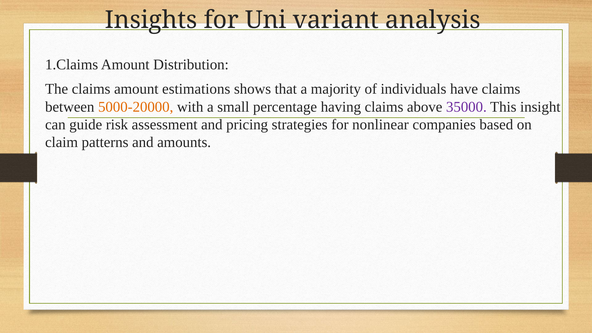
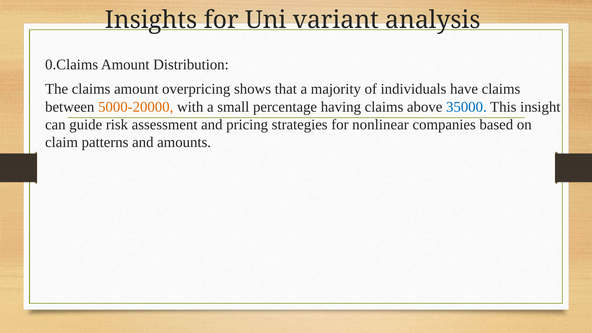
1.Claims: 1.Claims -> 0.Claims
estimations: estimations -> overpricing
35000 colour: purple -> blue
